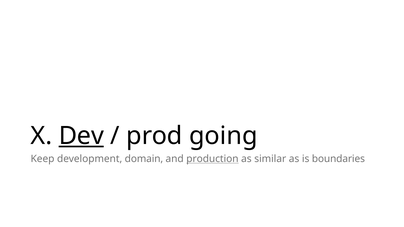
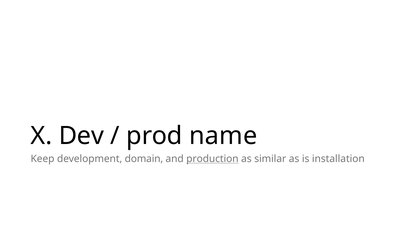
Dev underline: present -> none
going: going -> name
boundaries: boundaries -> installation
